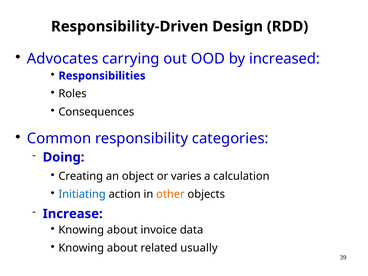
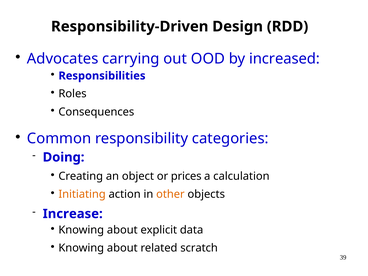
varies: varies -> prices
Initiating colour: blue -> orange
invoice: invoice -> explicit
usually: usually -> scratch
